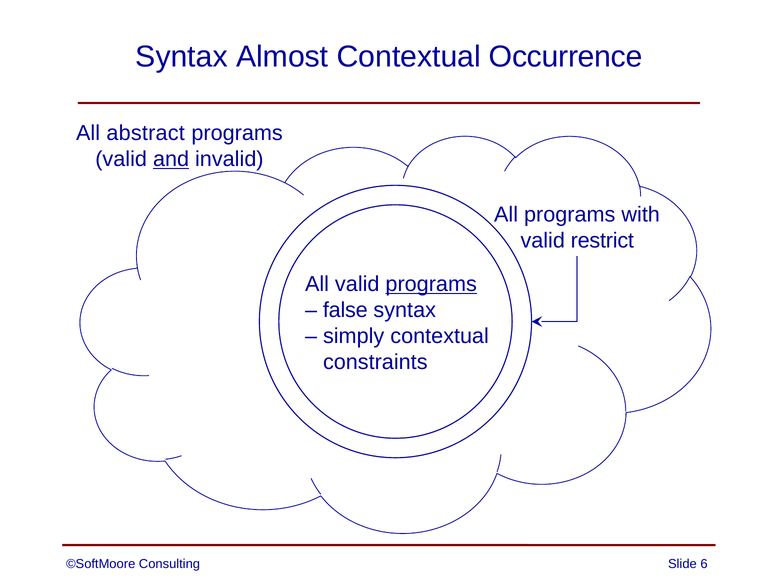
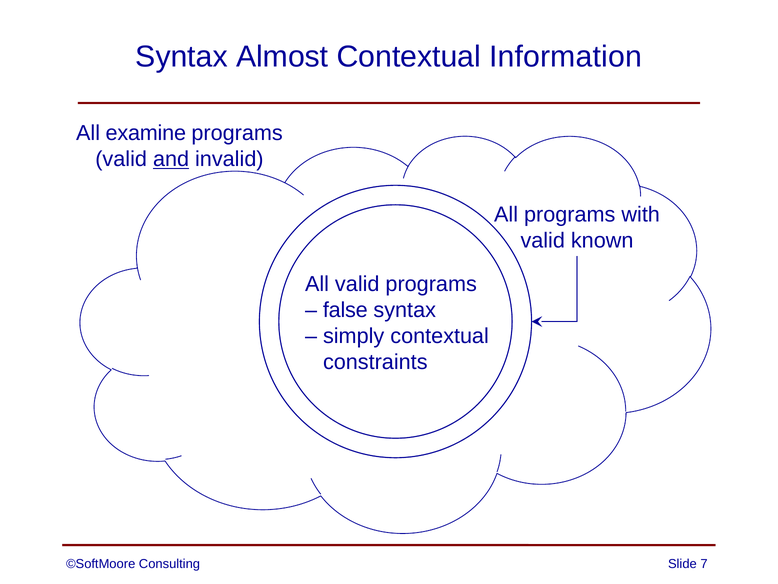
Occurrence: Occurrence -> Information
abstract: abstract -> examine
restrict: restrict -> known
programs at (431, 284) underline: present -> none
6: 6 -> 7
